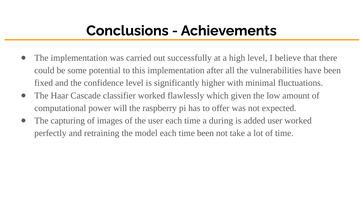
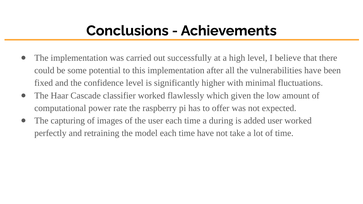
will: will -> rate
time been: been -> have
